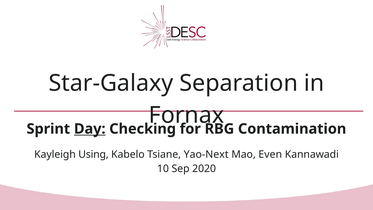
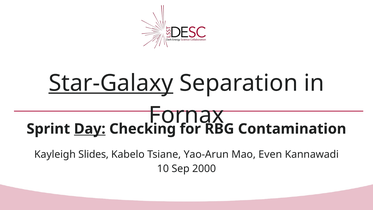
Star-Galaxy underline: none -> present
Using: Using -> Slides
Yao-Next: Yao-Next -> Yao-Arun
2020: 2020 -> 2000
